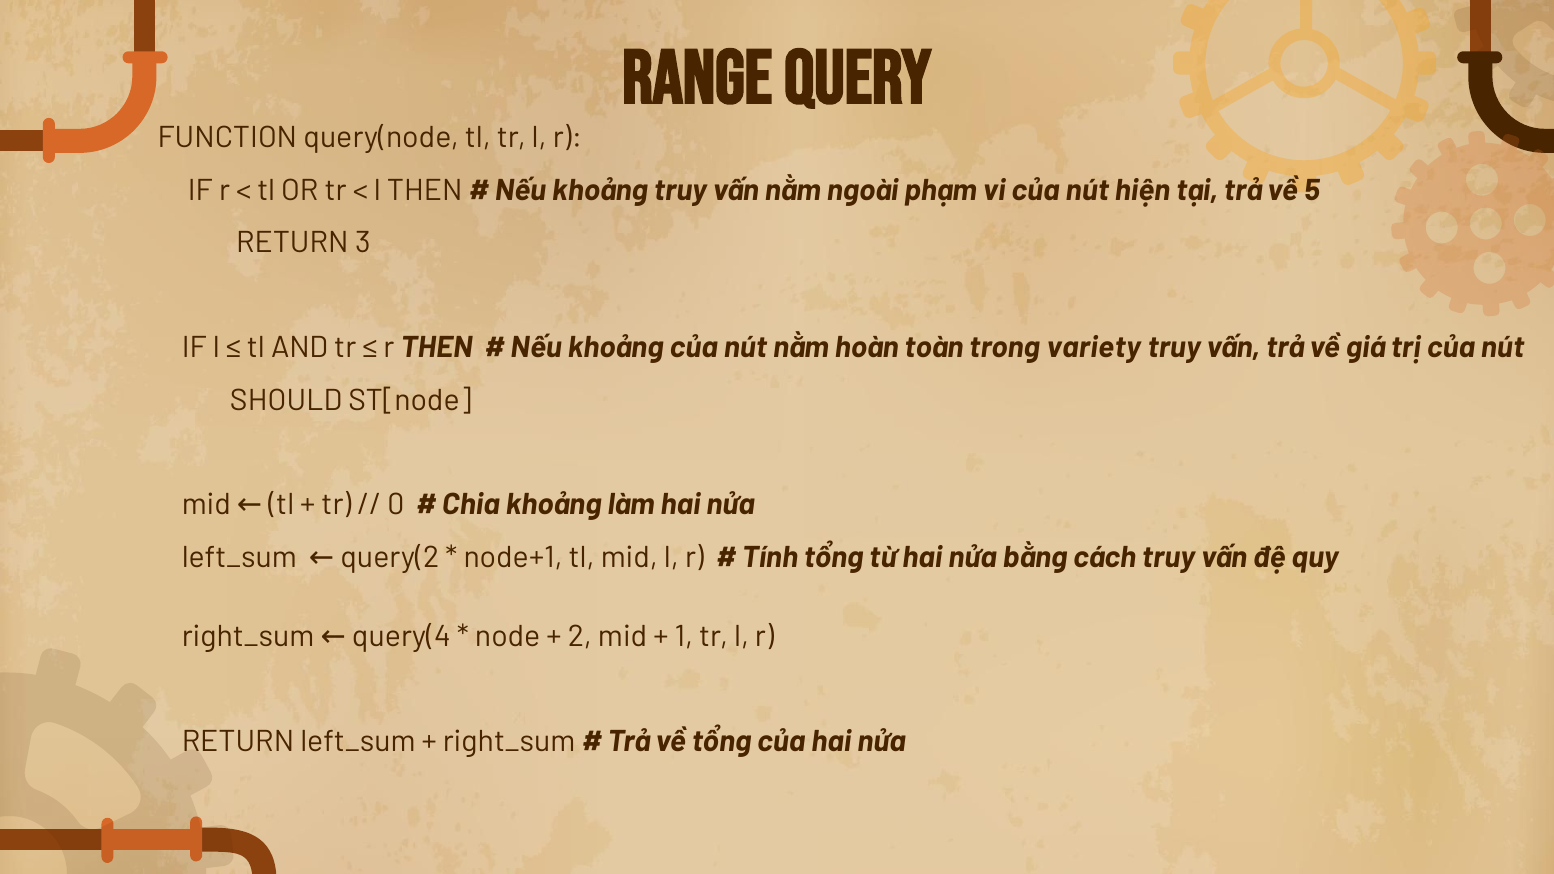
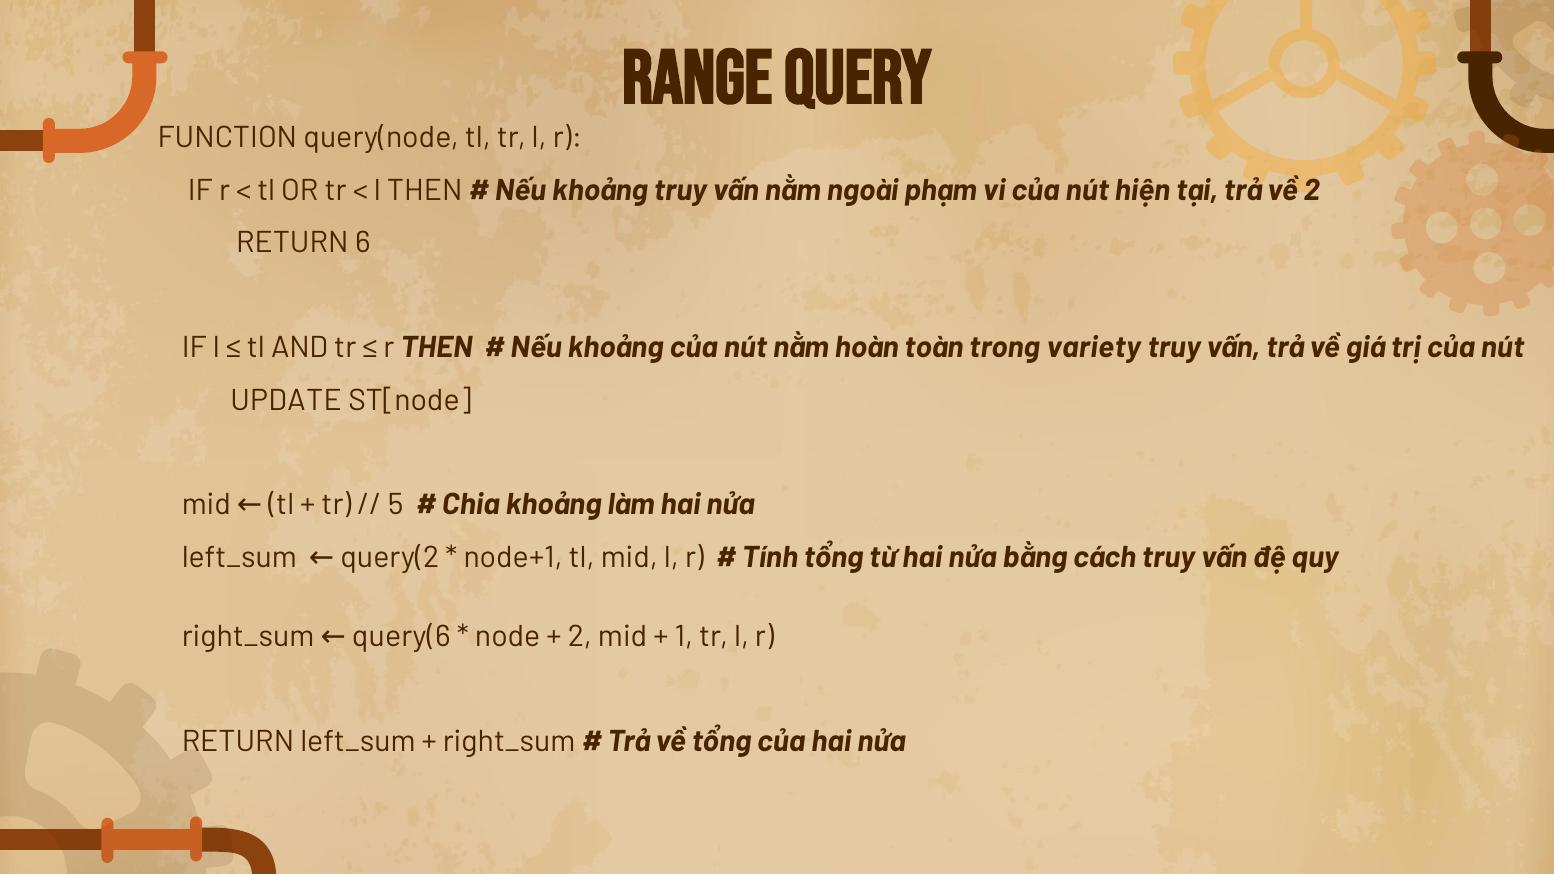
về 5: 5 -> 2
3: 3 -> 6
SHOULD: SHOULD -> UPDATE
0: 0 -> 5
query(4: query(4 -> query(6
